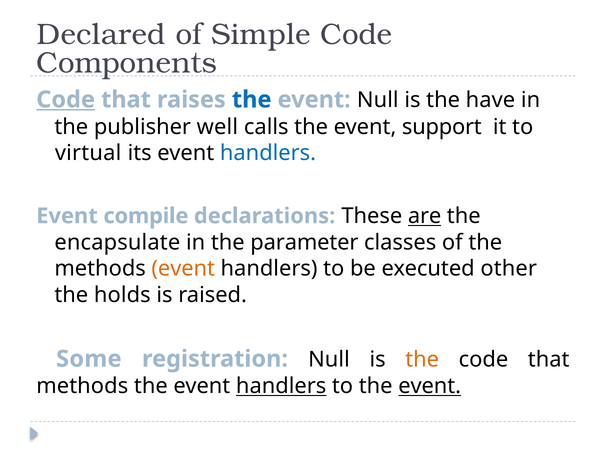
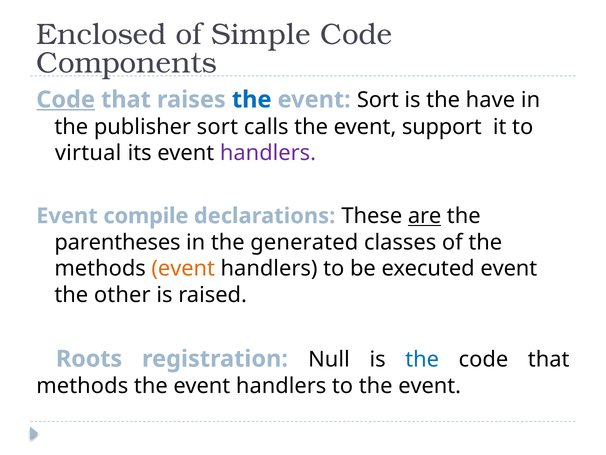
Declared: Declared -> Enclosed
event Null: Null -> Sort
publisher well: well -> sort
handlers at (268, 153) colour: blue -> purple
encapsulate: encapsulate -> parentheses
parameter: parameter -> generated
executed other: other -> event
holds: holds -> other
Some: Some -> Roots
the at (422, 359) colour: orange -> blue
handlers at (281, 386) underline: present -> none
event at (430, 386) underline: present -> none
